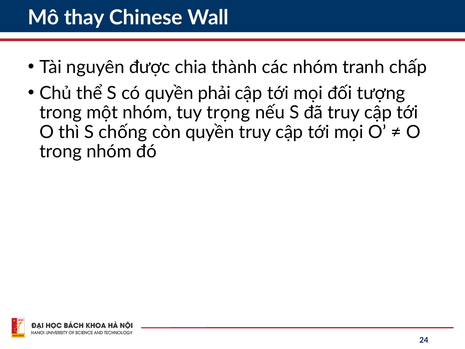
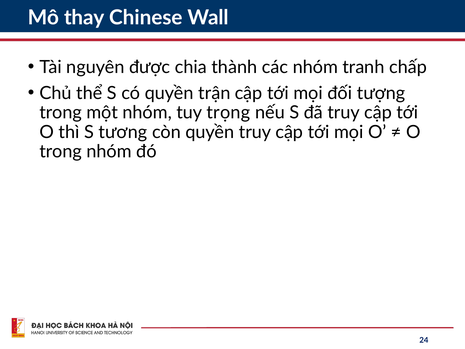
phải: phải -> trận
chống: chống -> tương
